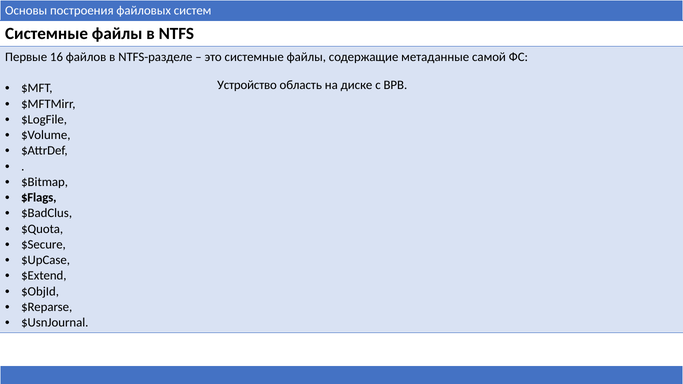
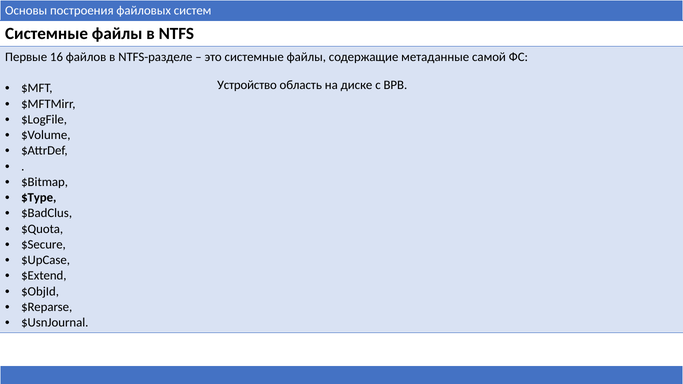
$Flags: $Flags -> $Type
